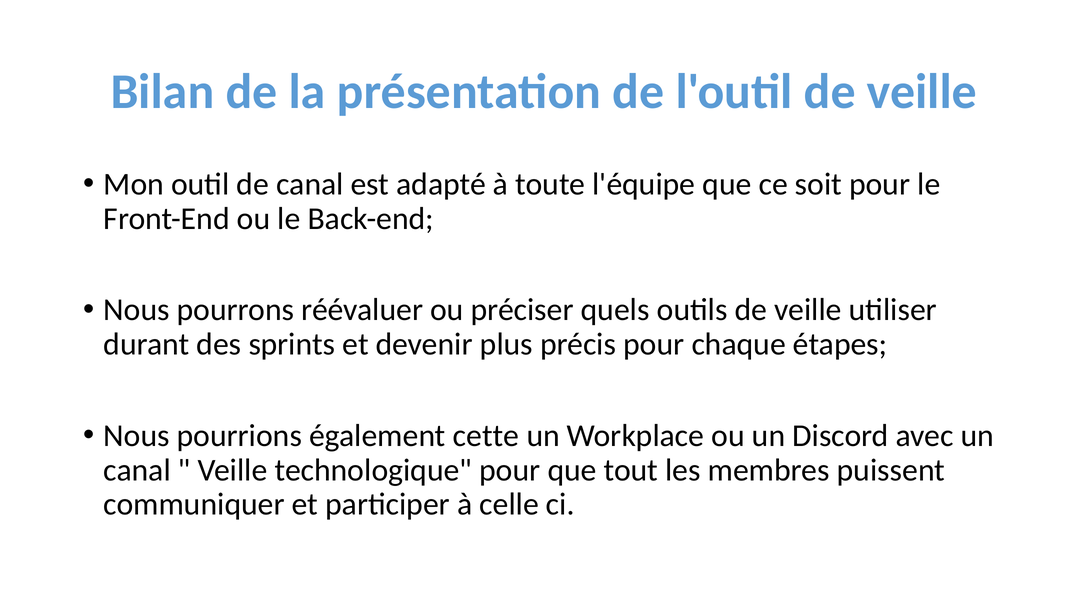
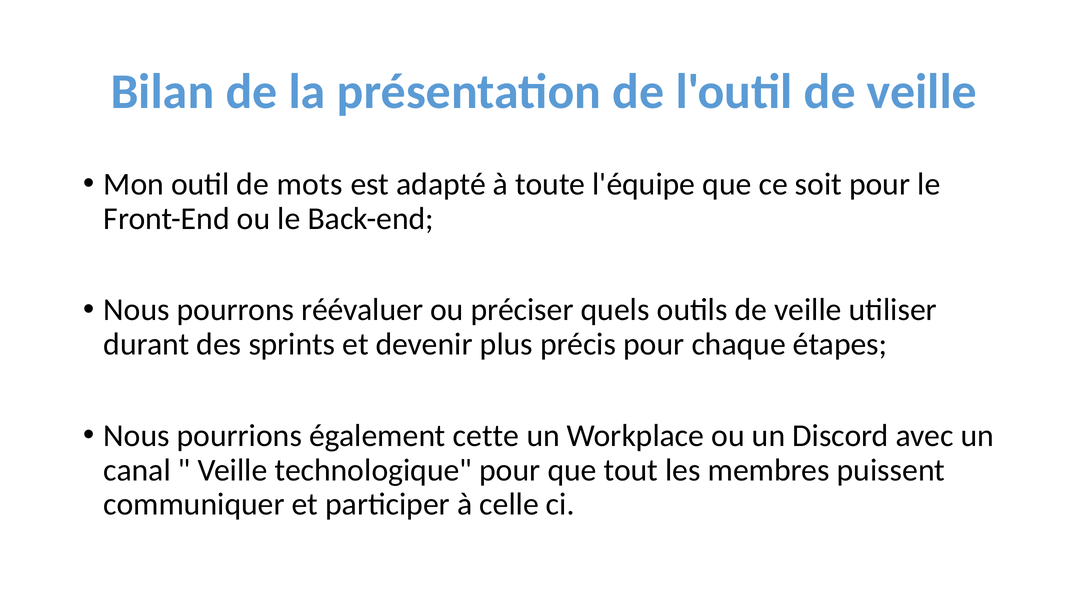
de canal: canal -> mots
